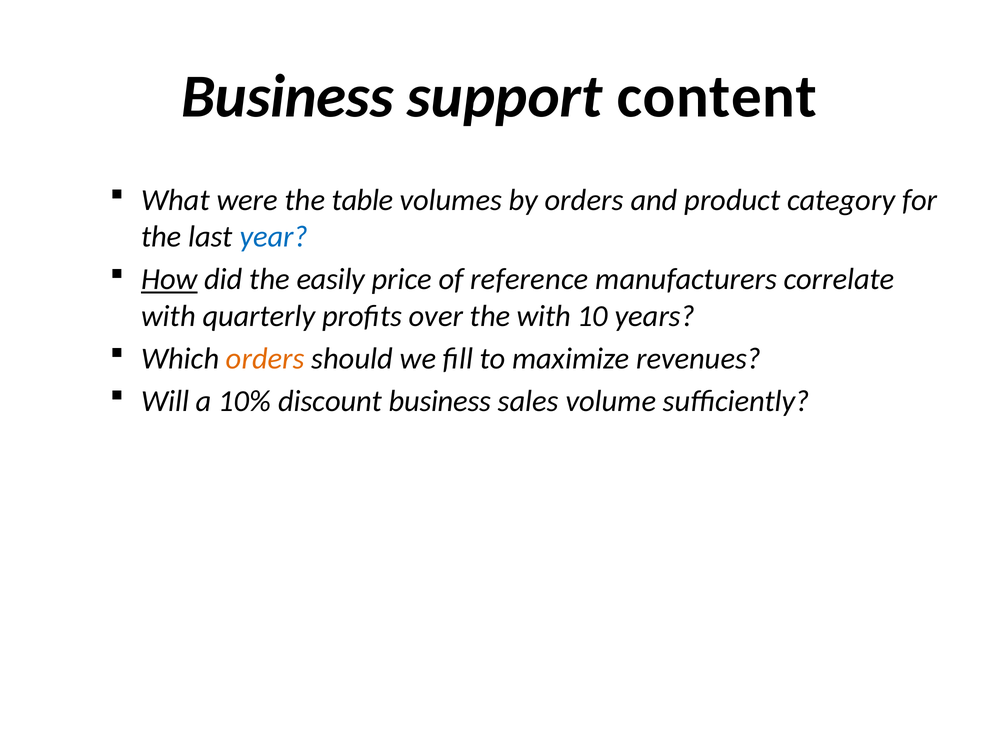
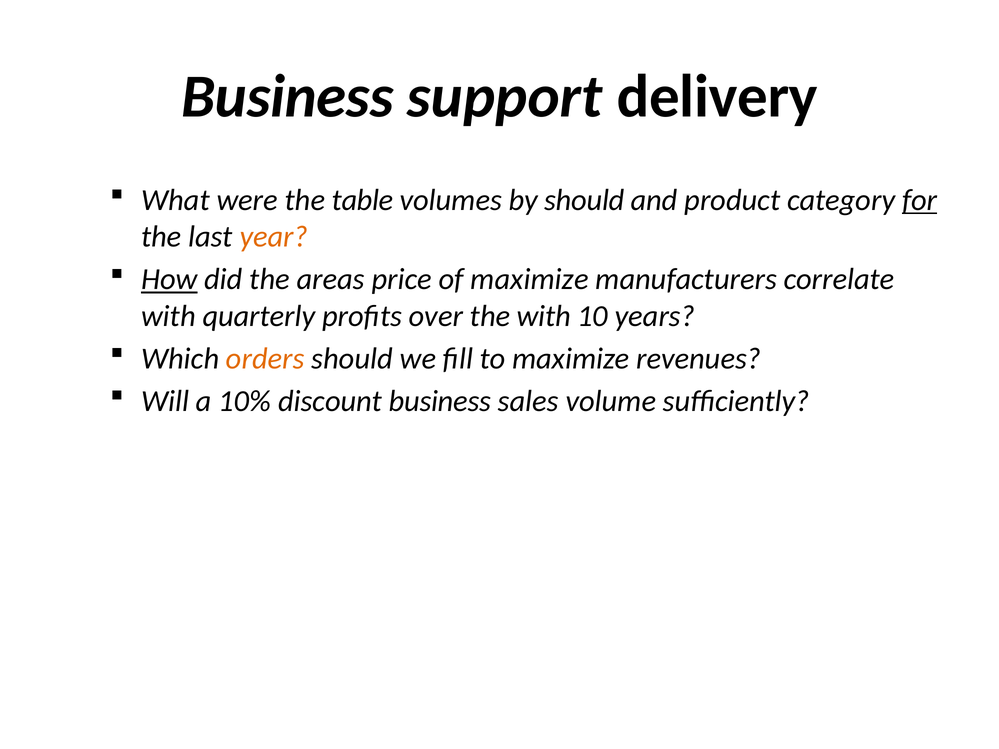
content: content -> delivery
by orders: orders -> should
for underline: none -> present
year colour: blue -> orange
easily: easily -> areas
of reference: reference -> maximize
